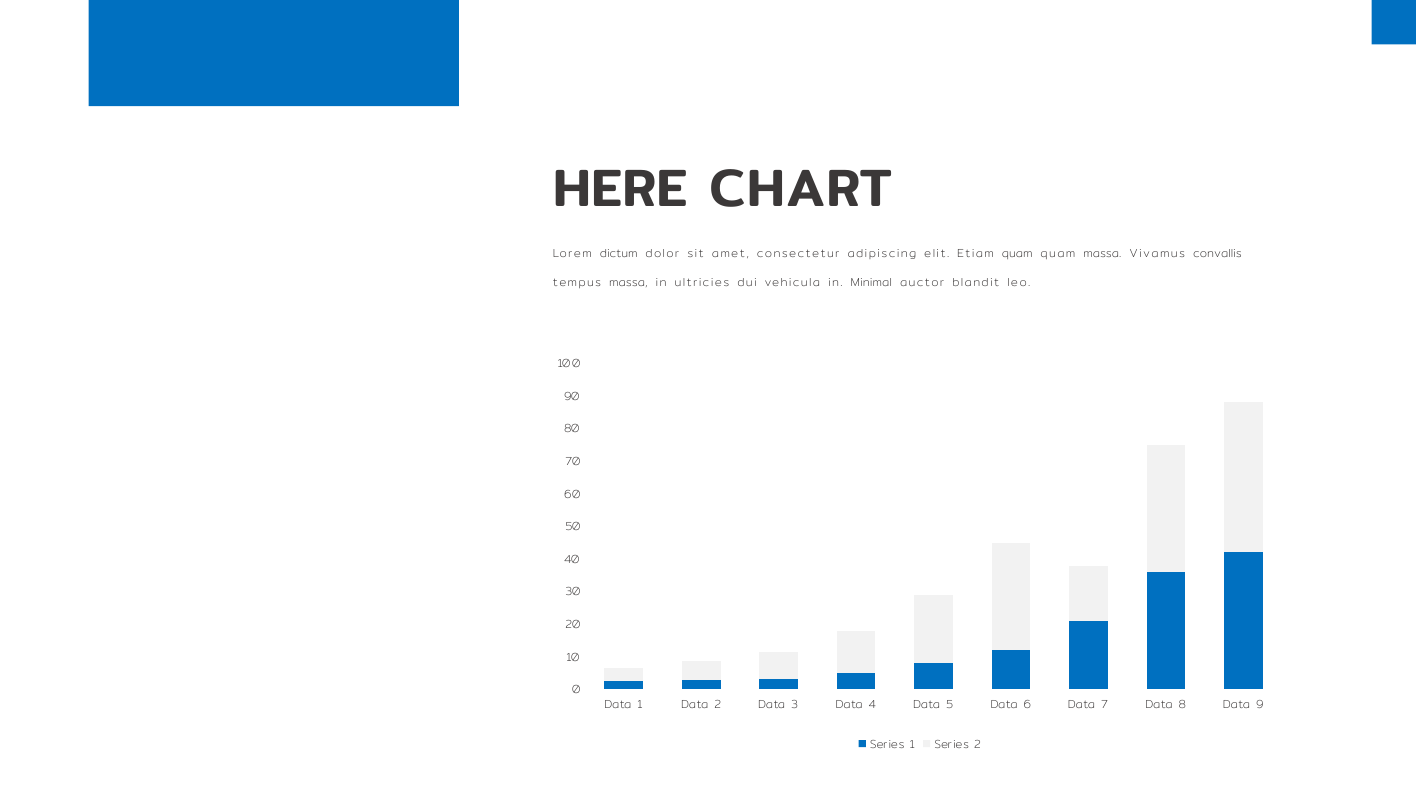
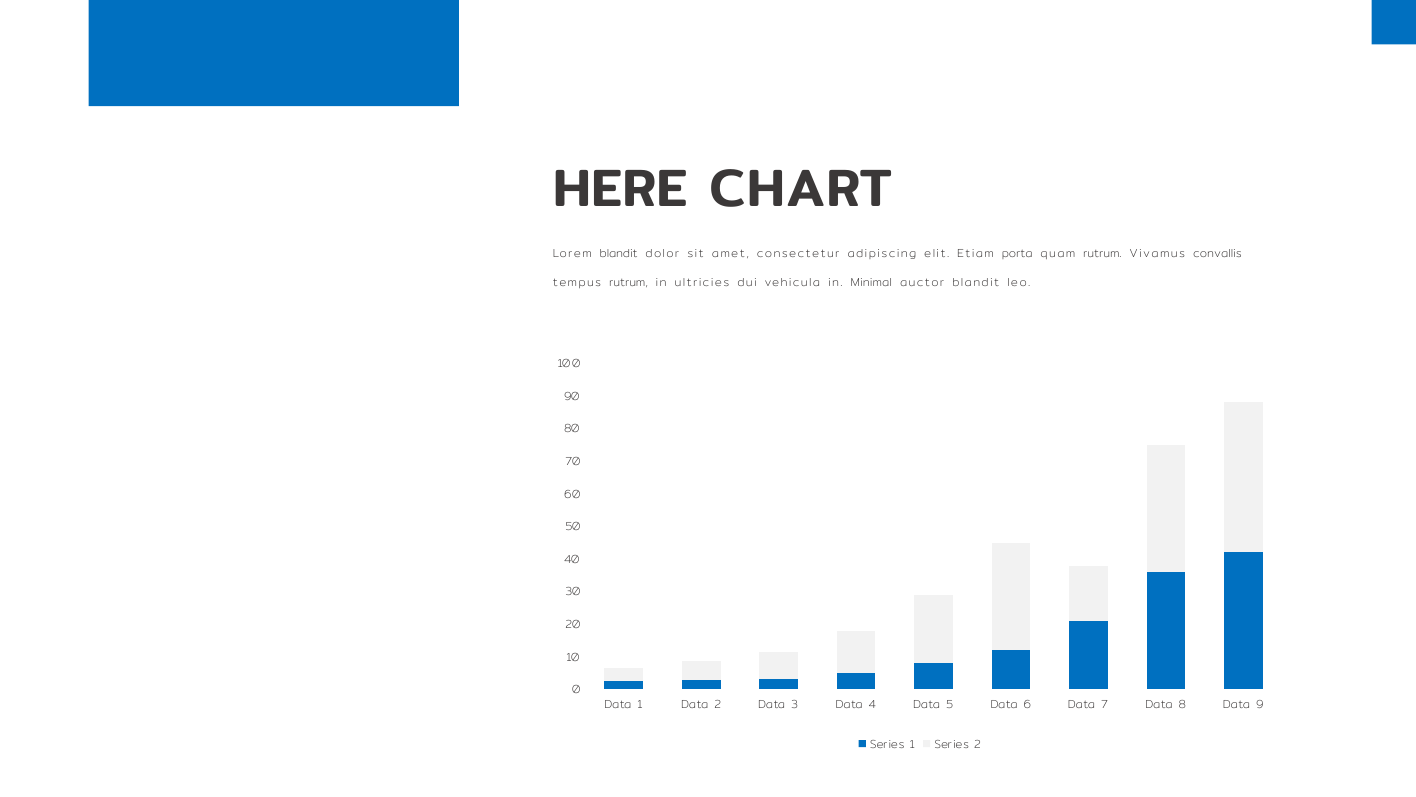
Lorem dictum: dictum -> blandit
Etiam quam: quam -> porta
quam massa: massa -> rutrum
tempus massa: massa -> rutrum
